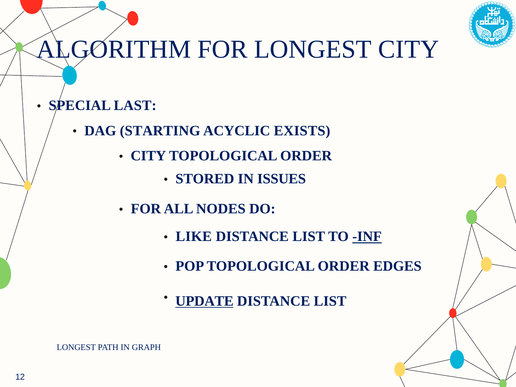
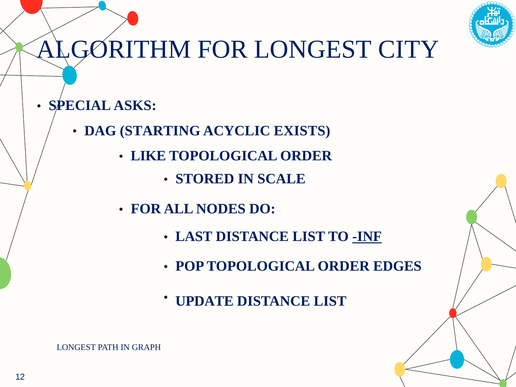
LAST: LAST -> ASKS
CITY at (148, 156): CITY -> LIKE
ISSUES: ISSUES -> SCALE
LIKE: LIKE -> LAST
UPDATE underline: present -> none
